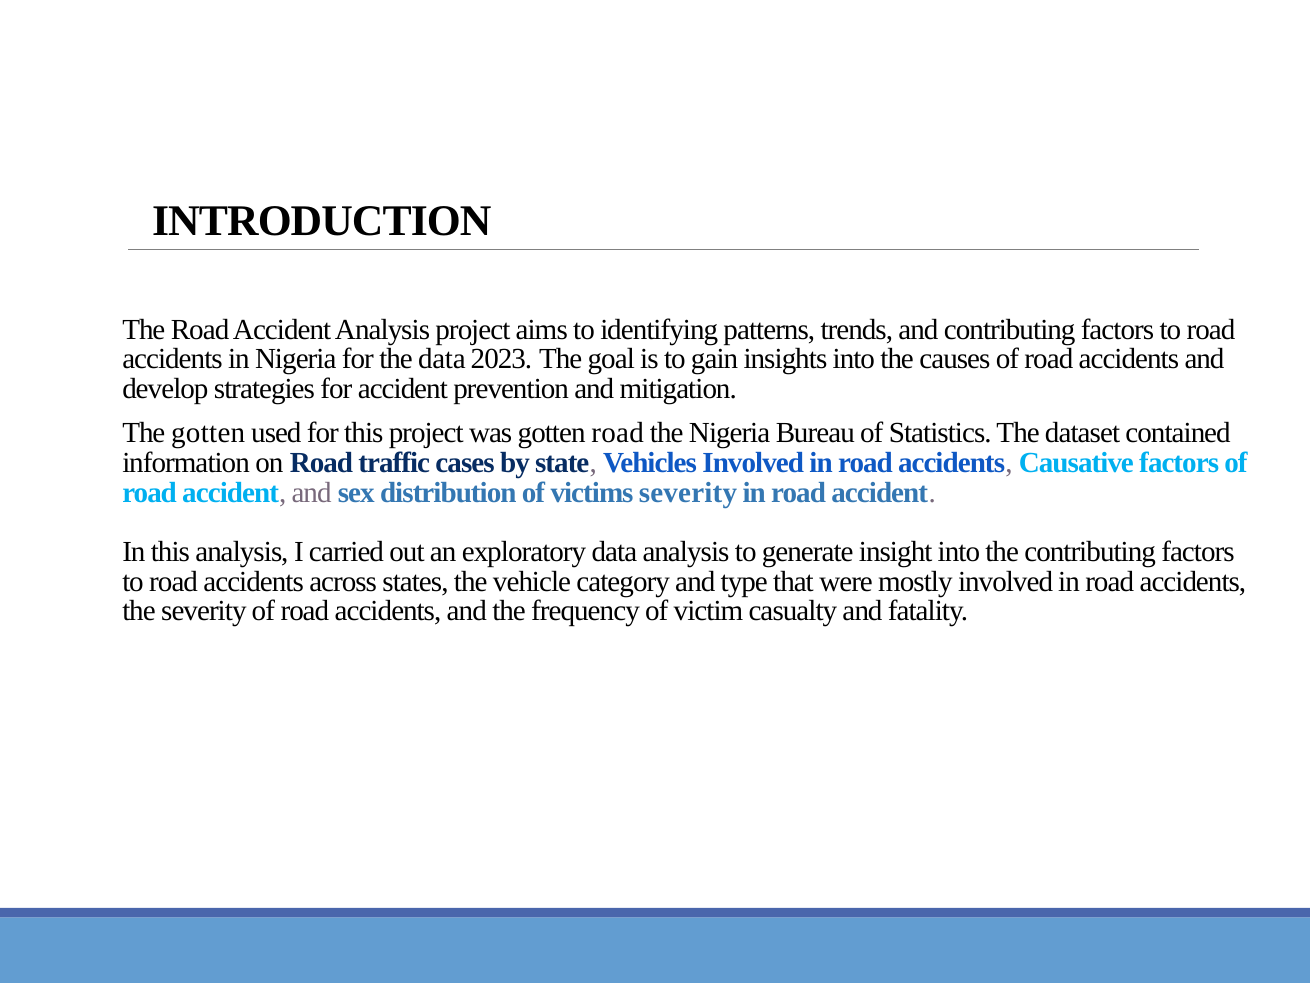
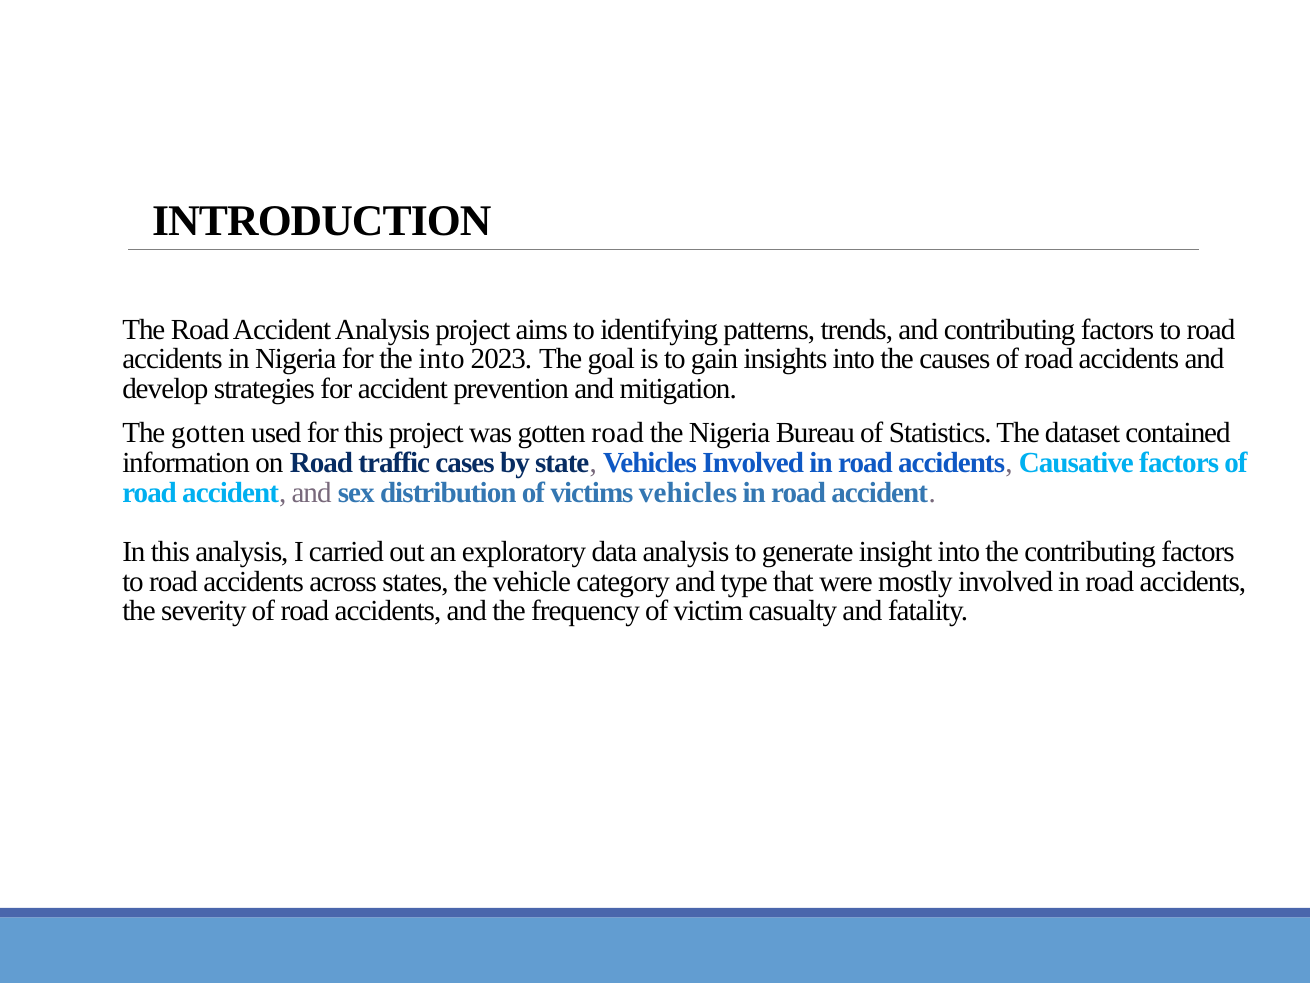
the data: data -> into
victims severity: severity -> vehicles
